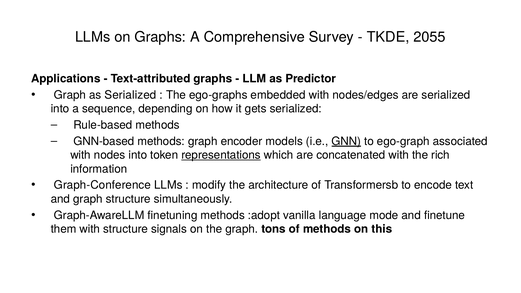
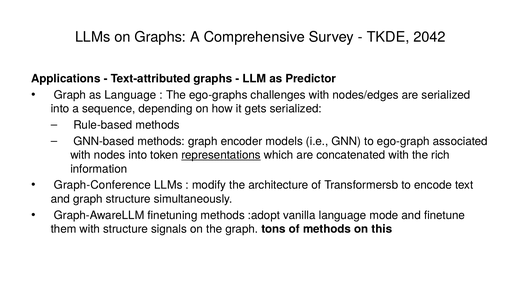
2055: 2055 -> 2042
as Serialized: Serialized -> Language
embedded: embedded -> challenges
GNN underline: present -> none
